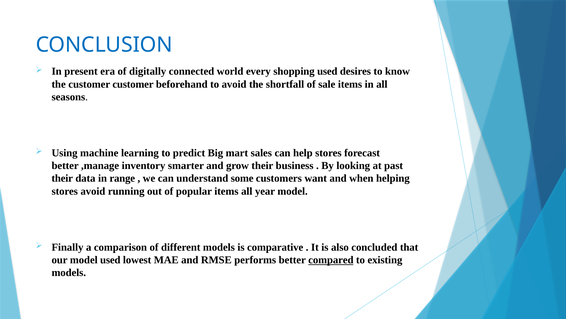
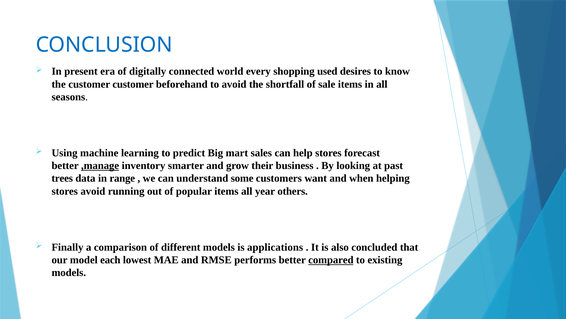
,manage underline: none -> present
their at (62, 178): their -> trees
year model: model -> others
comparative: comparative -> applications
model used: used -> each
